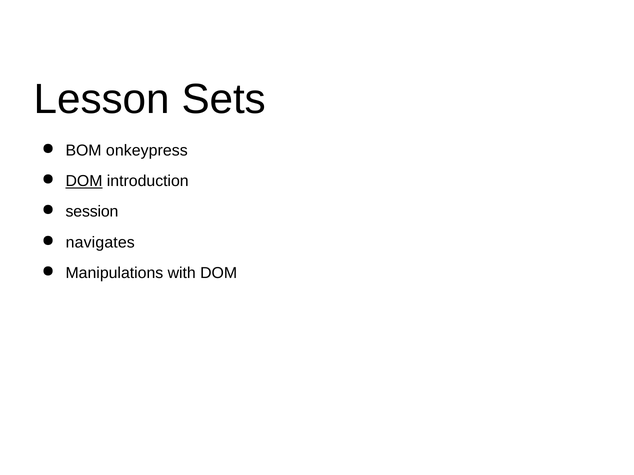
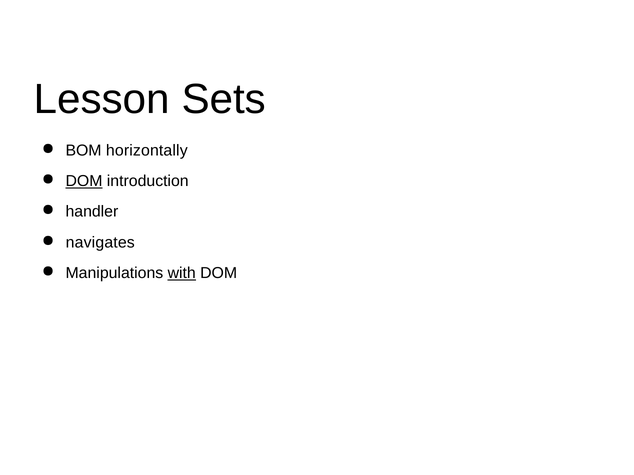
onkeypress: onkeypress -> horizontally
session: session -> handler
with underline: none -> present
